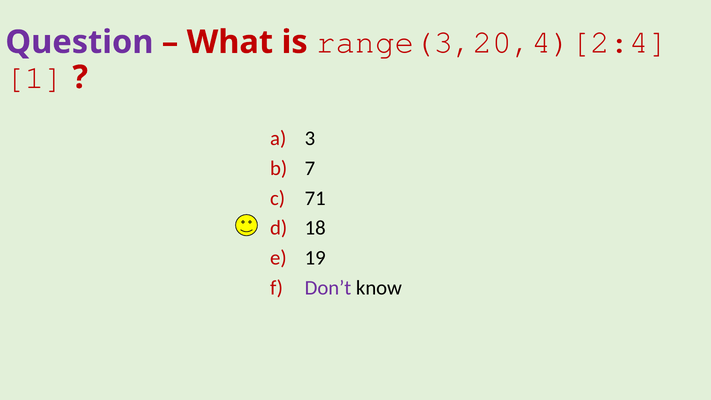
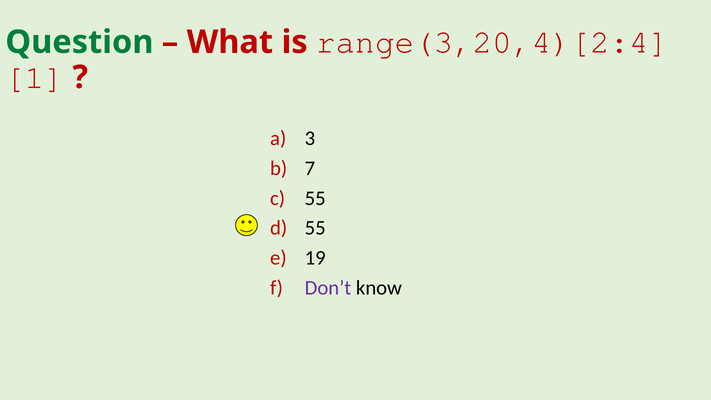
Question colour: purple -> green
71 at (315, 198): 71 -> 55
18 at (315, 228): 18 -> 55
